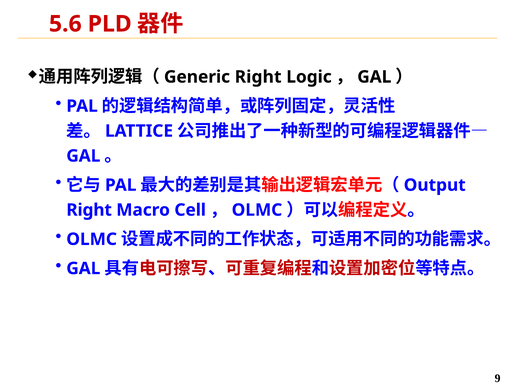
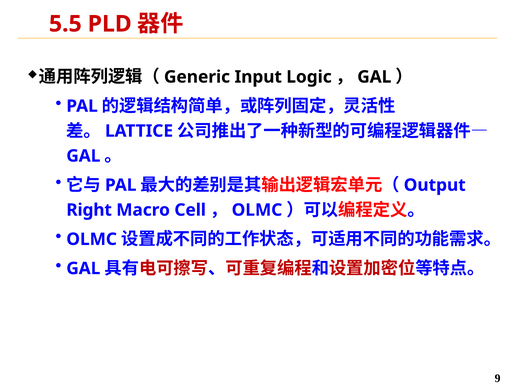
5.6: 5.6 -> 5.5
Right at (258, 77): Right -> Input
